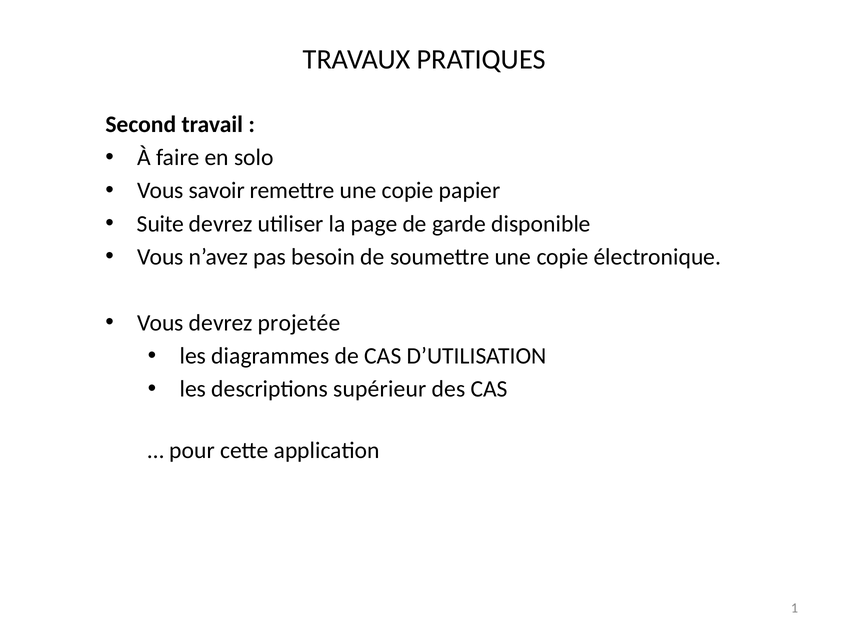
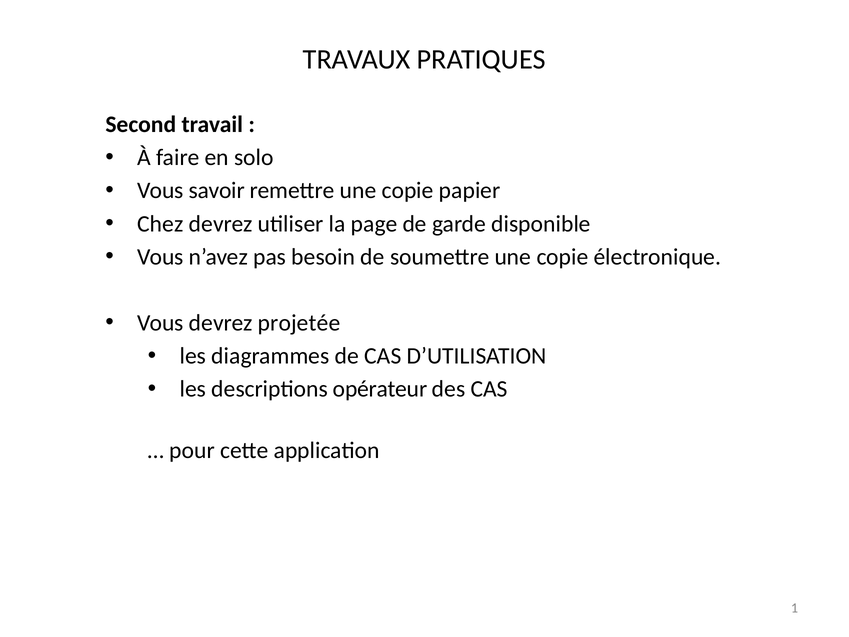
Suite: Suite -> Chez
supérieur: supérieur -> opérateur
